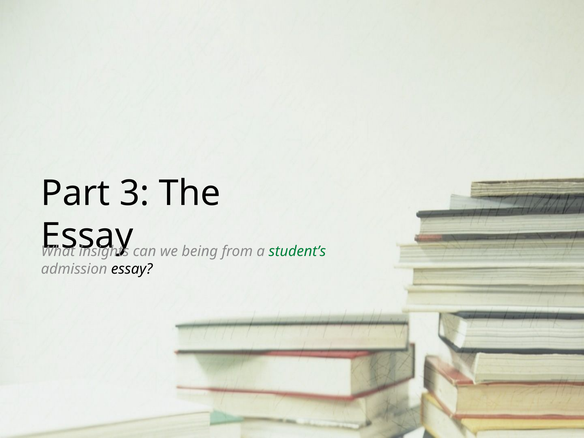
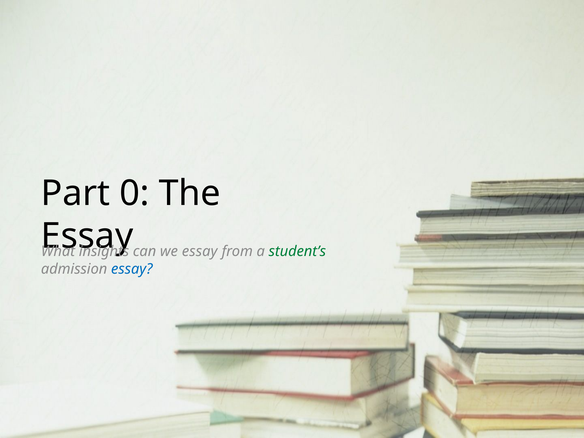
3: 3 -> 0
we being: being -> essay
essay at (132, 269) colour: black -> blue
